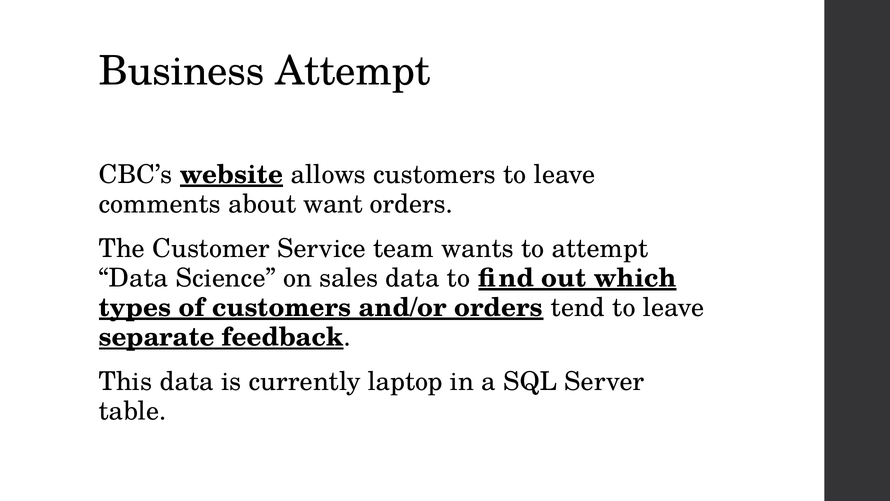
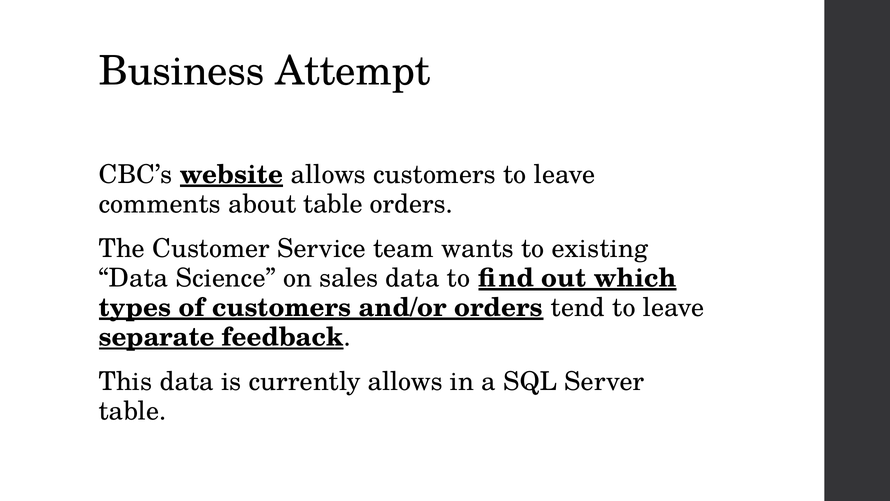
about want: want -> table
to attempt: attempt -> existing
currently laptop: laptop -> allows
